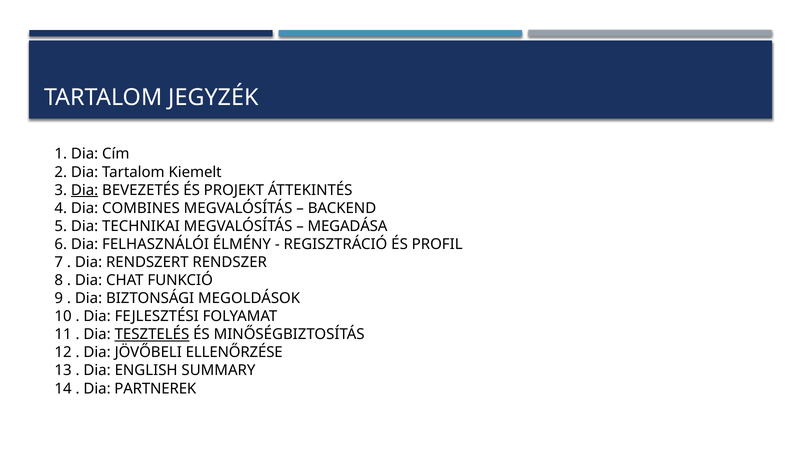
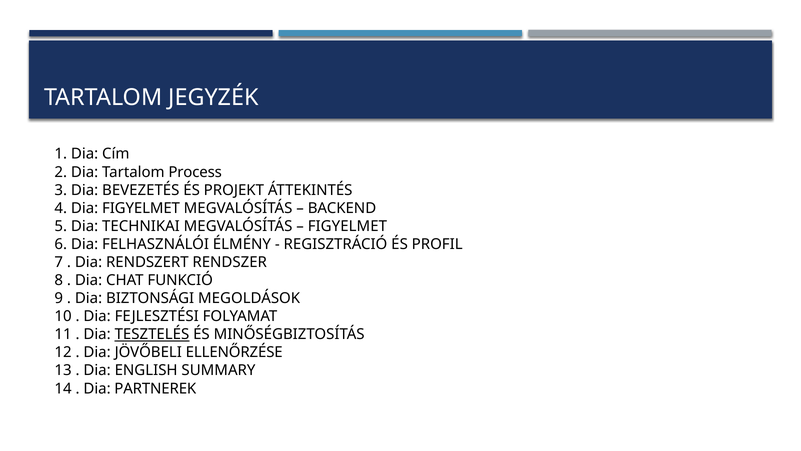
Kiemelt: Kiemelt -> Process
Dia at (85, 190) underline: present -> none
Dia COMBINES: COMBINES -> FIGYELMET
MEGADÁSA at (347, 226): MEGADÁSA -> FIGYELMET
